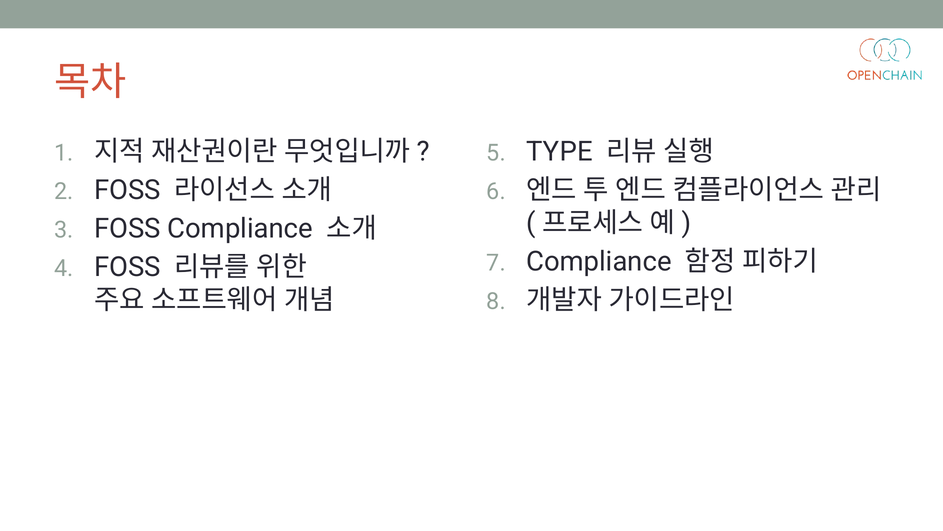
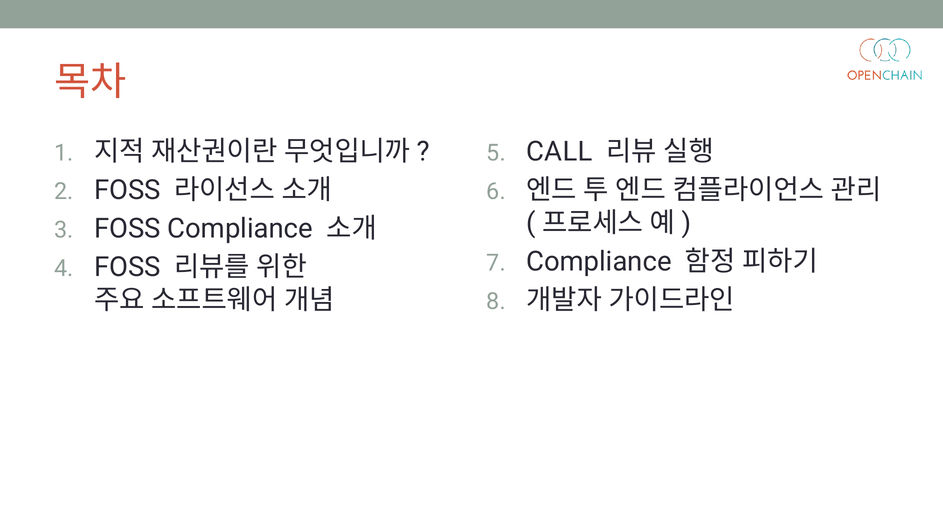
TYPE: TYPE -> CALL
